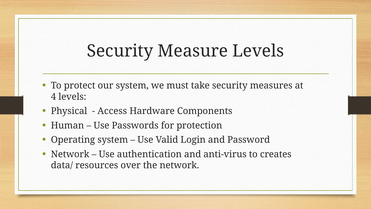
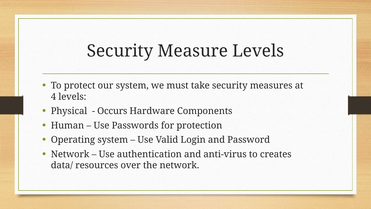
Access: Access -> Occurs
